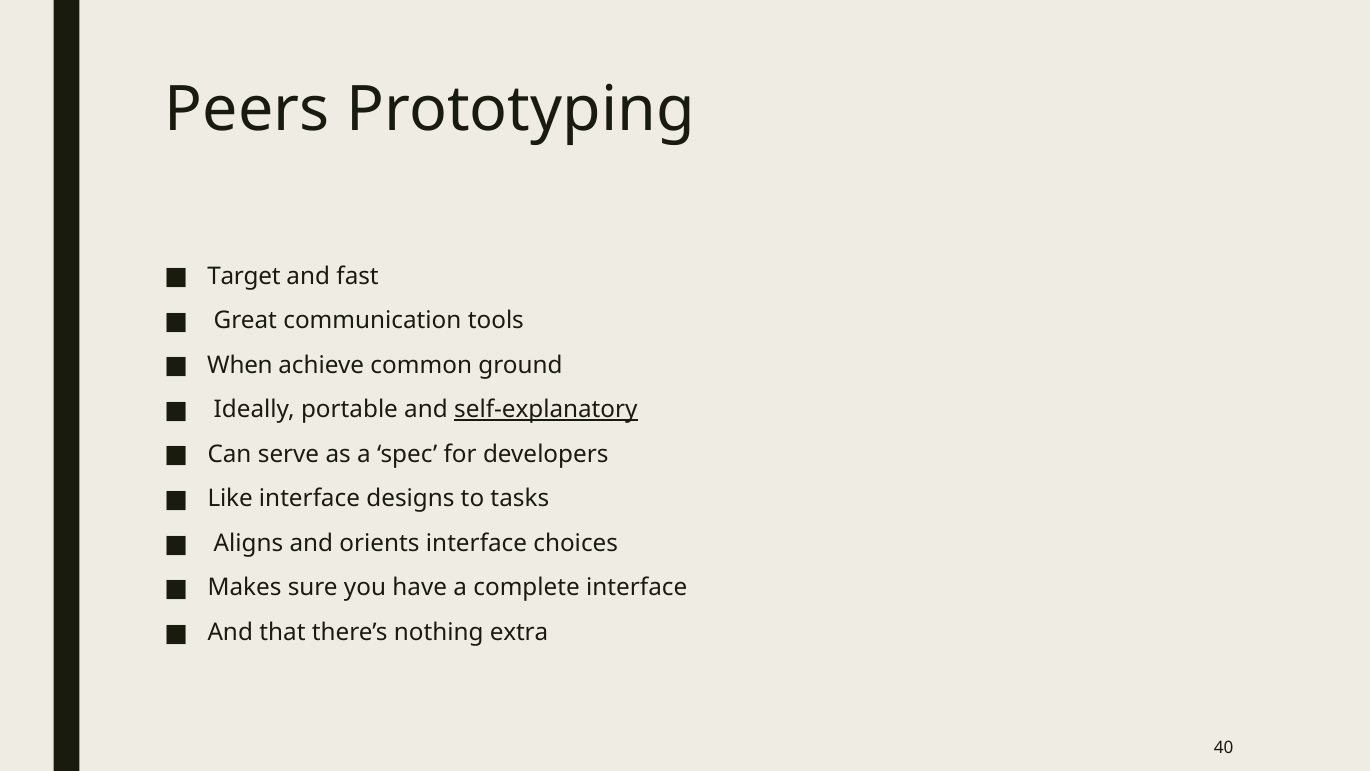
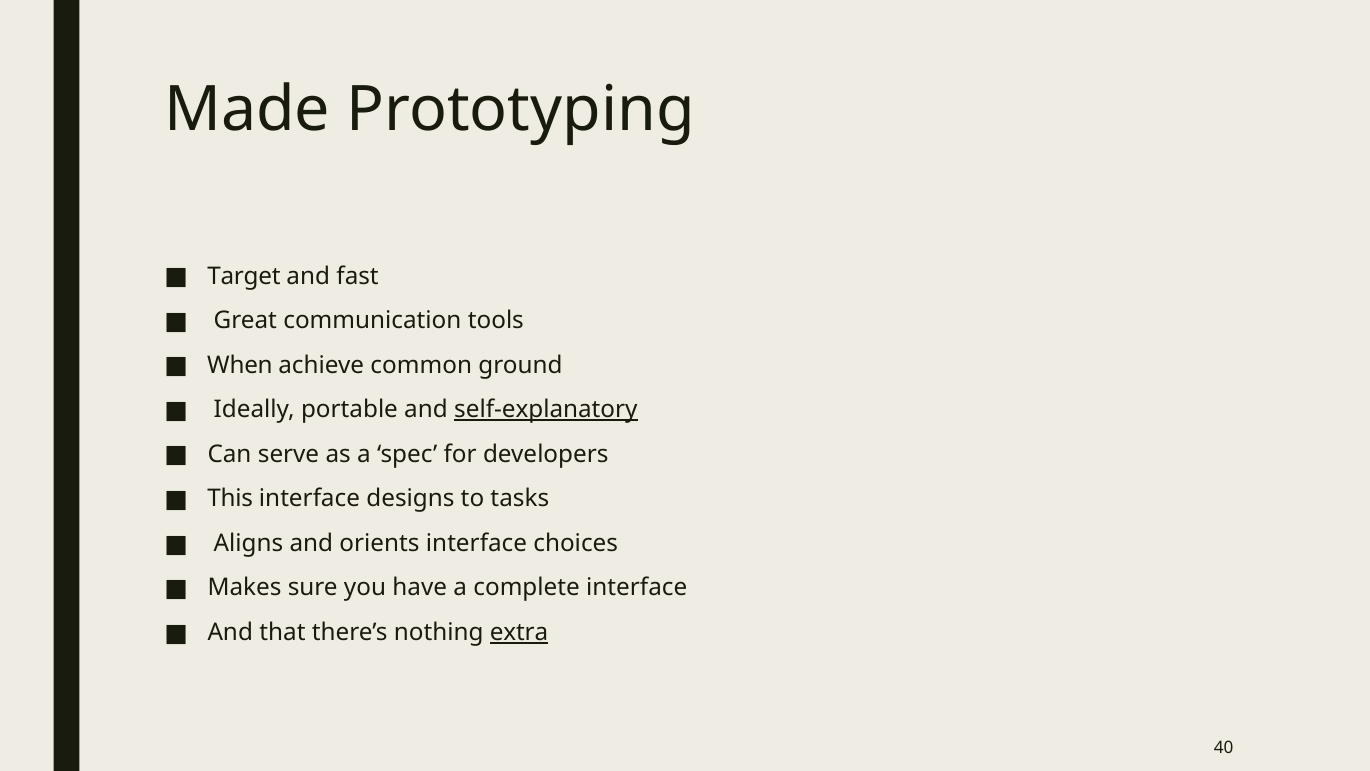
Peers: Peers -> Made
Like: Like -> This
extra underline: none -> present
